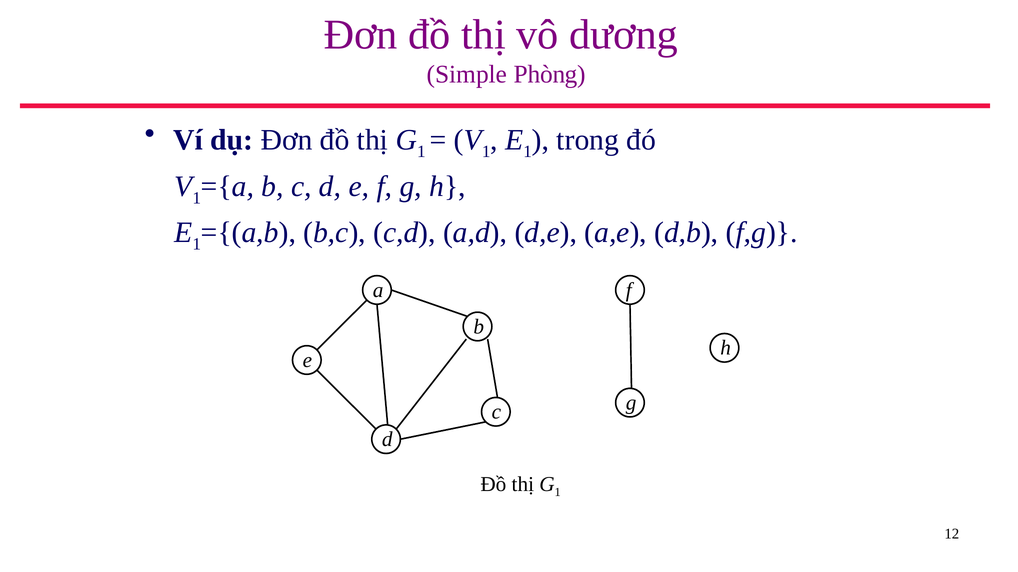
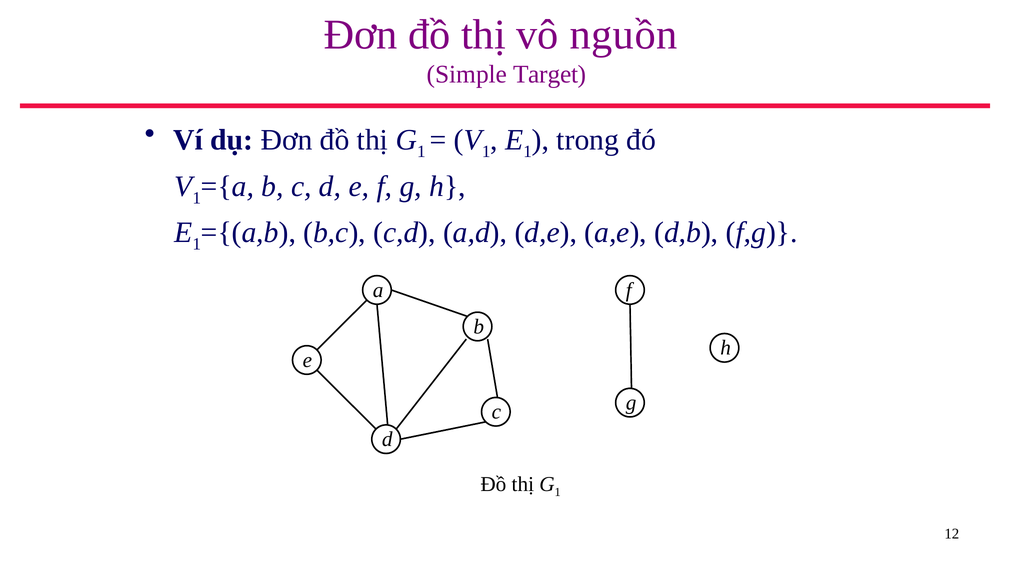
dương: dương -> nguồn
Phòng: Phòng -> Target
